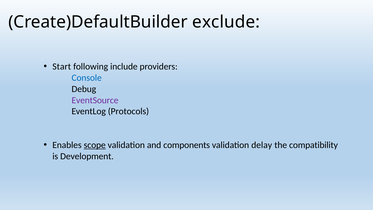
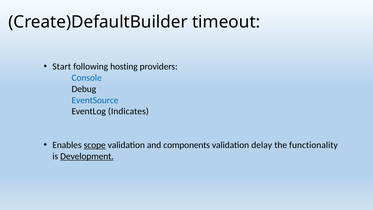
exclude: exclude -> timeout
include: include -> hosting
EventSource colour: purple -> blue
Protocols: Protocols -> Indicates
compatibility: compatibility -> functionality
Development underline: none -> present
